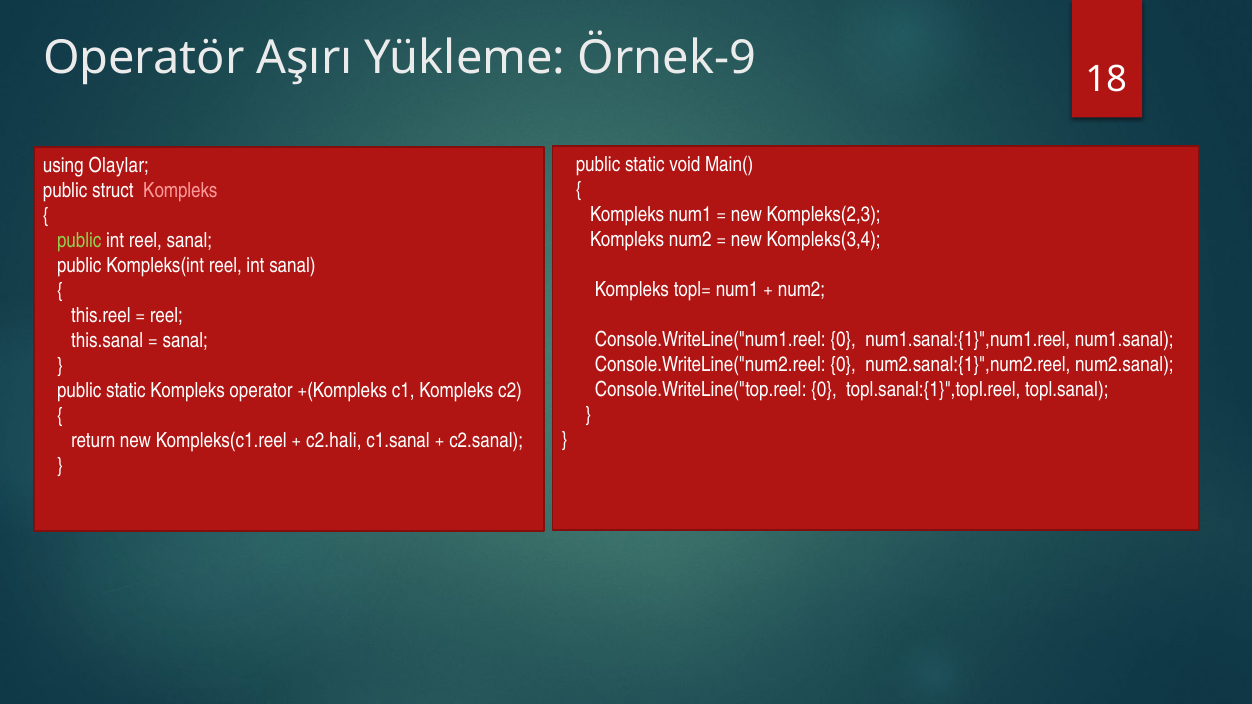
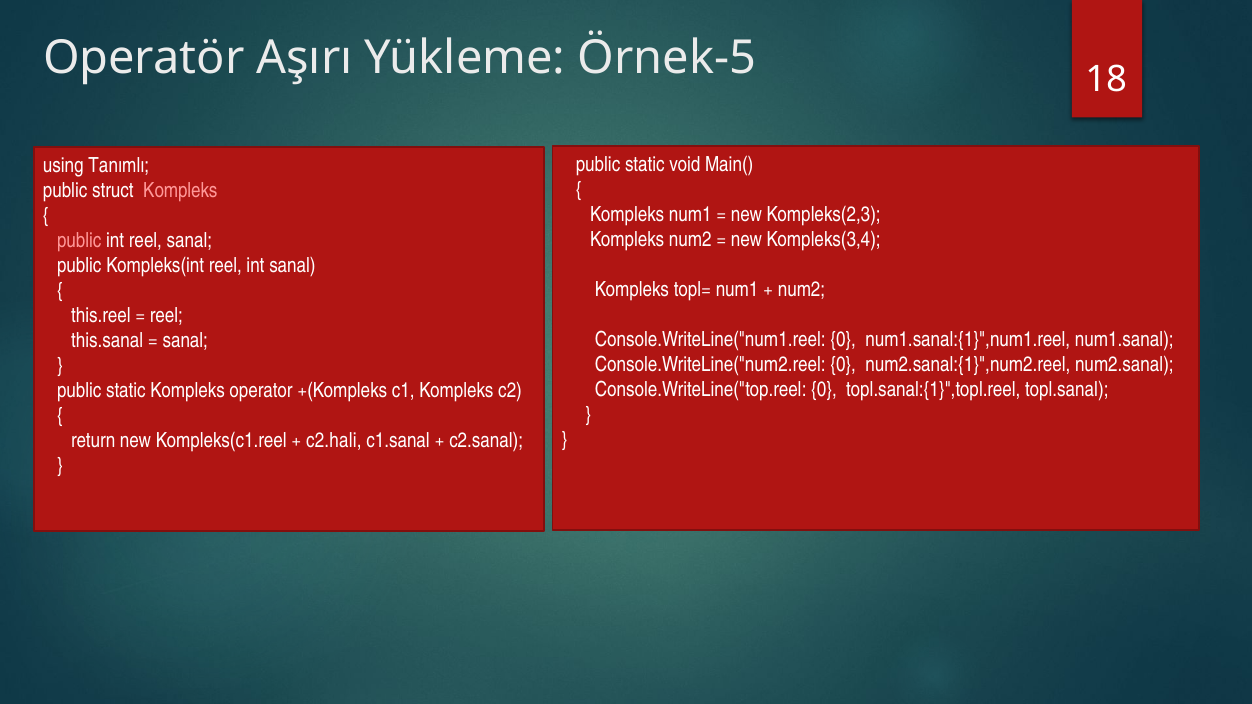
Örnek-9: Örnek-9 -> Örnek-5
Olaylar: Olaylar -> Tanımlı
public at (79, 241) colour: light green -> pink
